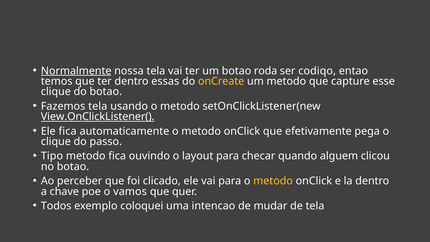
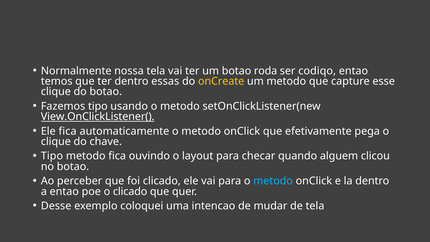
Normalmente underline: present -> none
Fazemos tela: tela -> tipo
passo: passo -> chave
metodo at (273, 181) colour: yellow -> light blue
a chave: chave -> entao
o vamos: vamos -> clicado
Todos: Todos -> Desse
